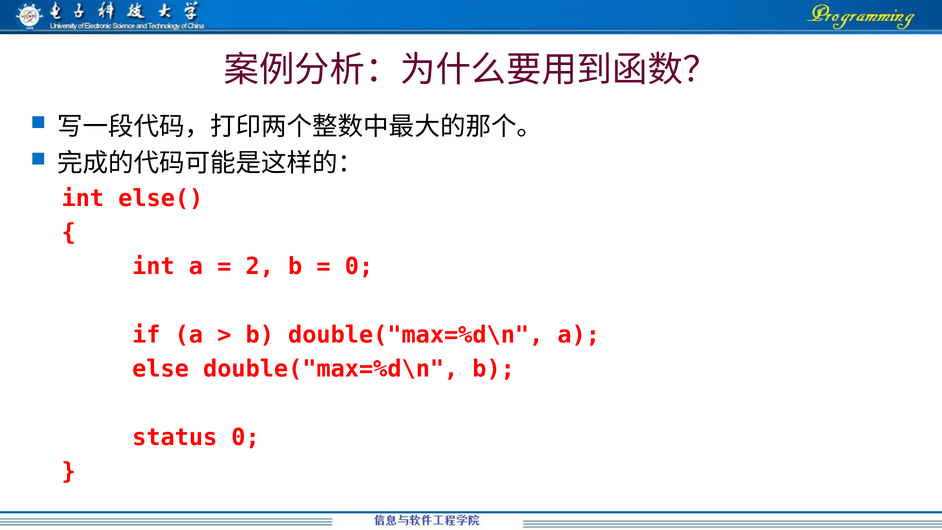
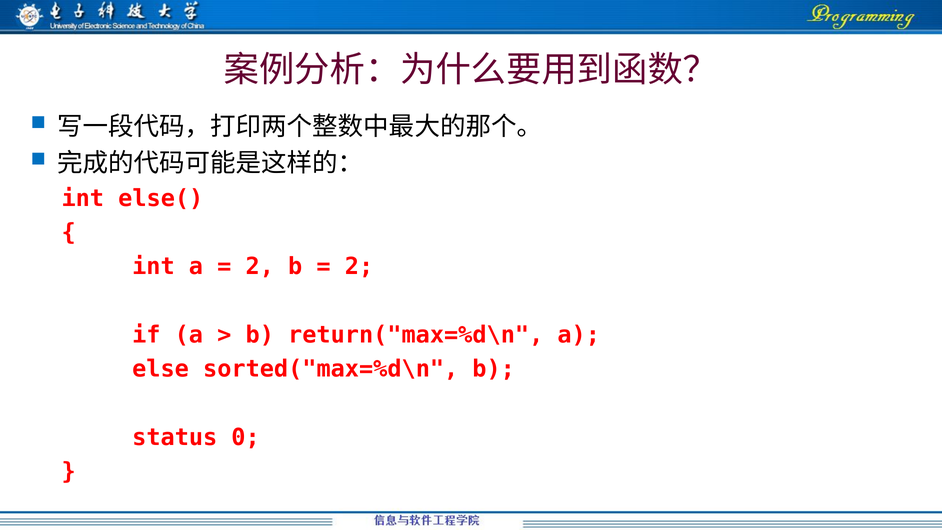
0 at (359, 267): 0 -> 2
b double("max=%d\n: double("max=%d\n -> return("max=%d\n
else double("max=%d\n: double("max=%d\n -> sorted("max=%d\n
